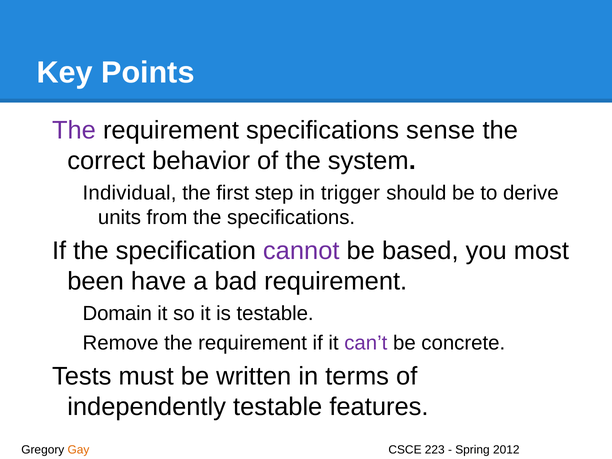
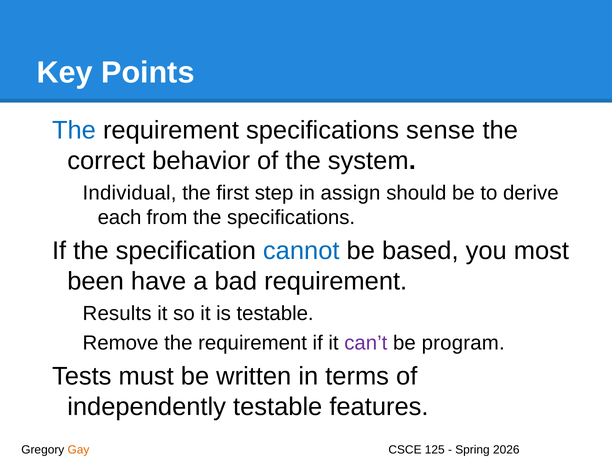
The at (74, 130) colour: purple -> blue
trigger: trigger -> assign
units: units -> each
cannot colour: purple -> blue
Domain: Domain -> Results
concrete: concrete -> program
223: 223 -> 125
2012: 2012 -> 2026
